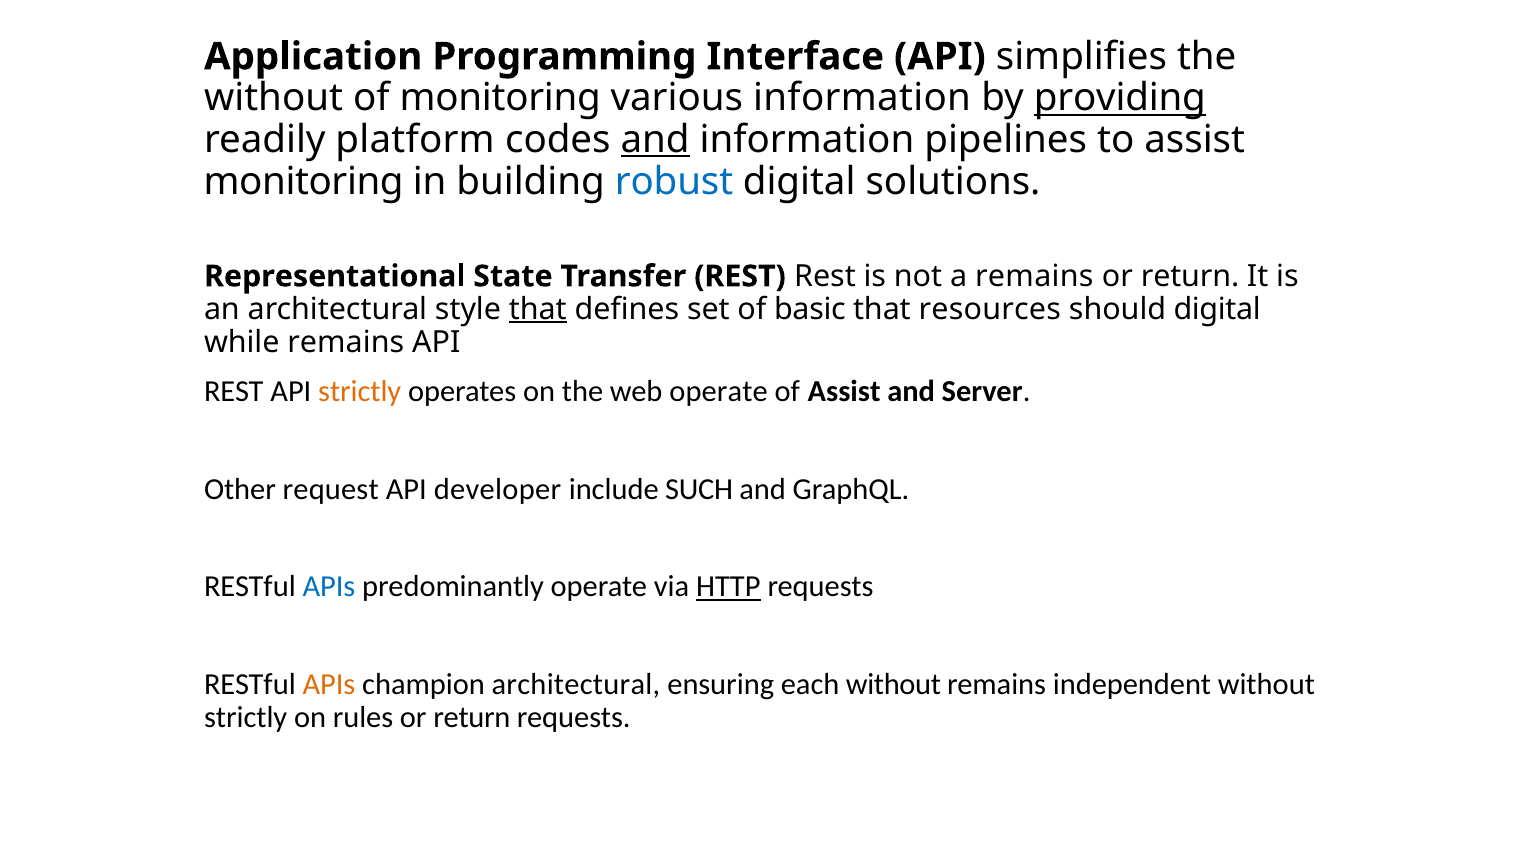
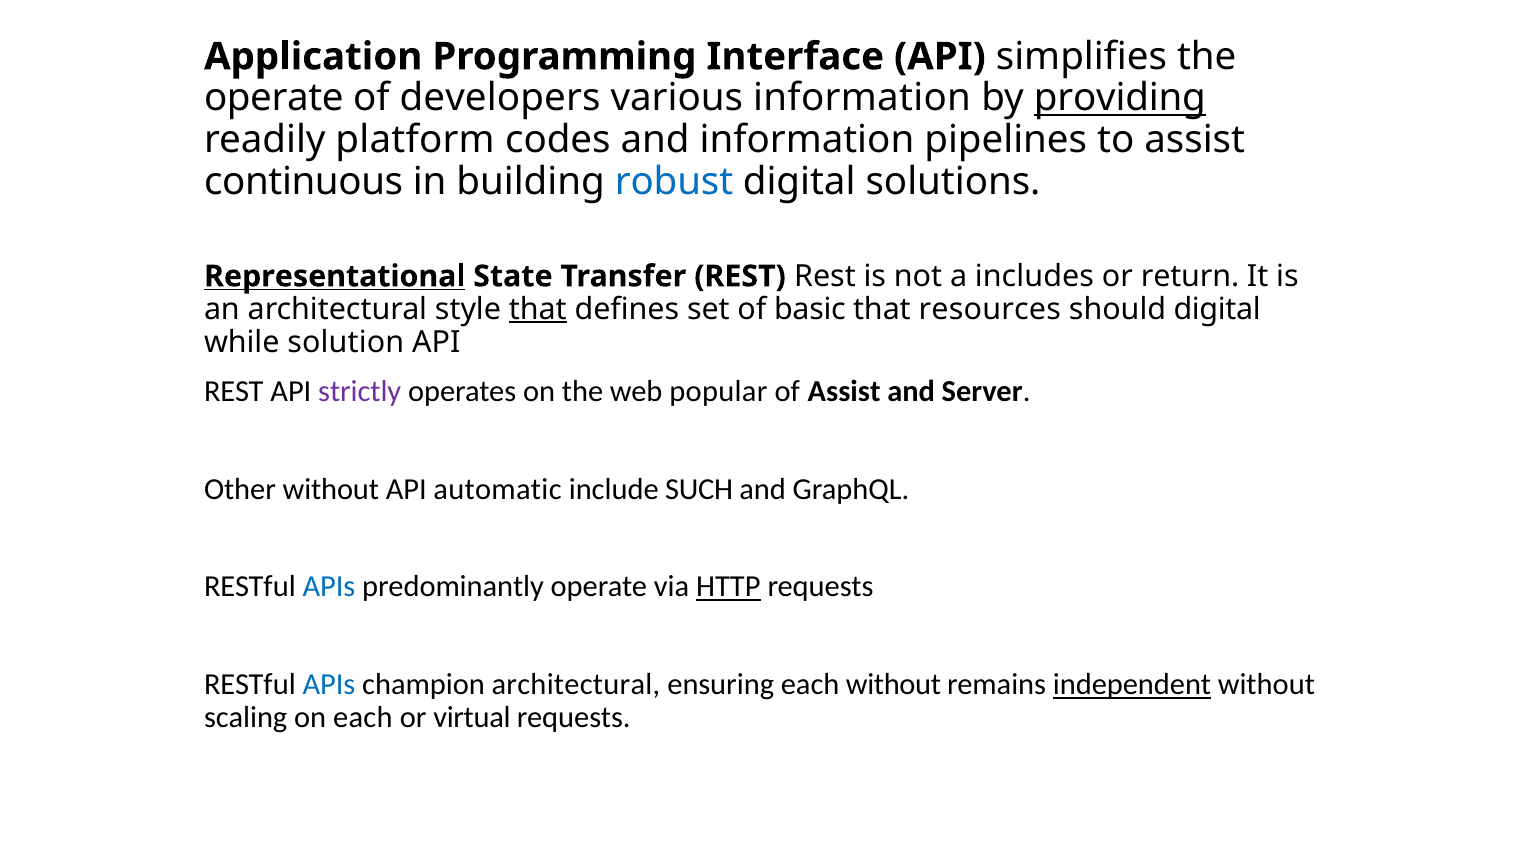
without at (274, 98): without -> operate
of monitoring: monitoring -> developers
and at (655, 140) underline: present -> none
monitoring at (304, 181): monitoring -> continuous
Representational underline: none -> present
a remains: remains -> includes
while remains: remains -> solution
strictly at (360, 391) colour: orange -> purple
web operate: operate -> popular
Other request: request -> without
developer: developer -> automatic
APIs at (329, 685) colour: orange -> blue
independent underline: none -> present
strictly at (246, 718): strictly -> scaling
on rules: rules -> each
return at (472, 718): return -> virtual
